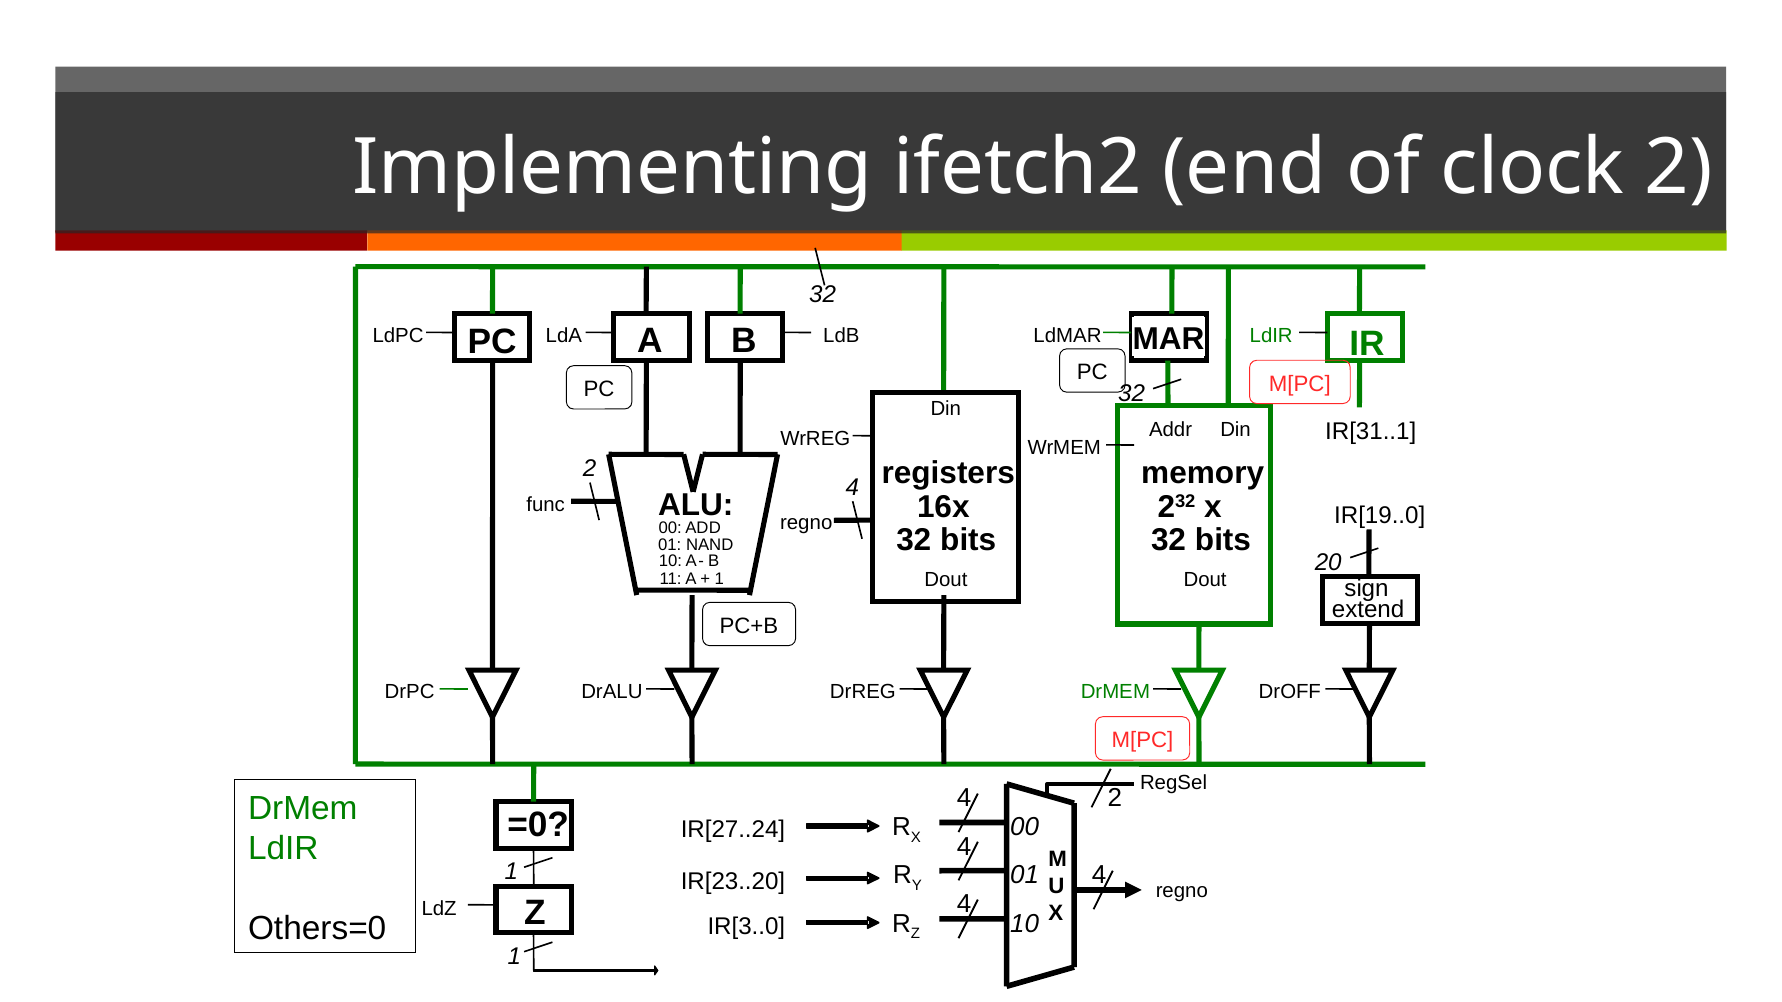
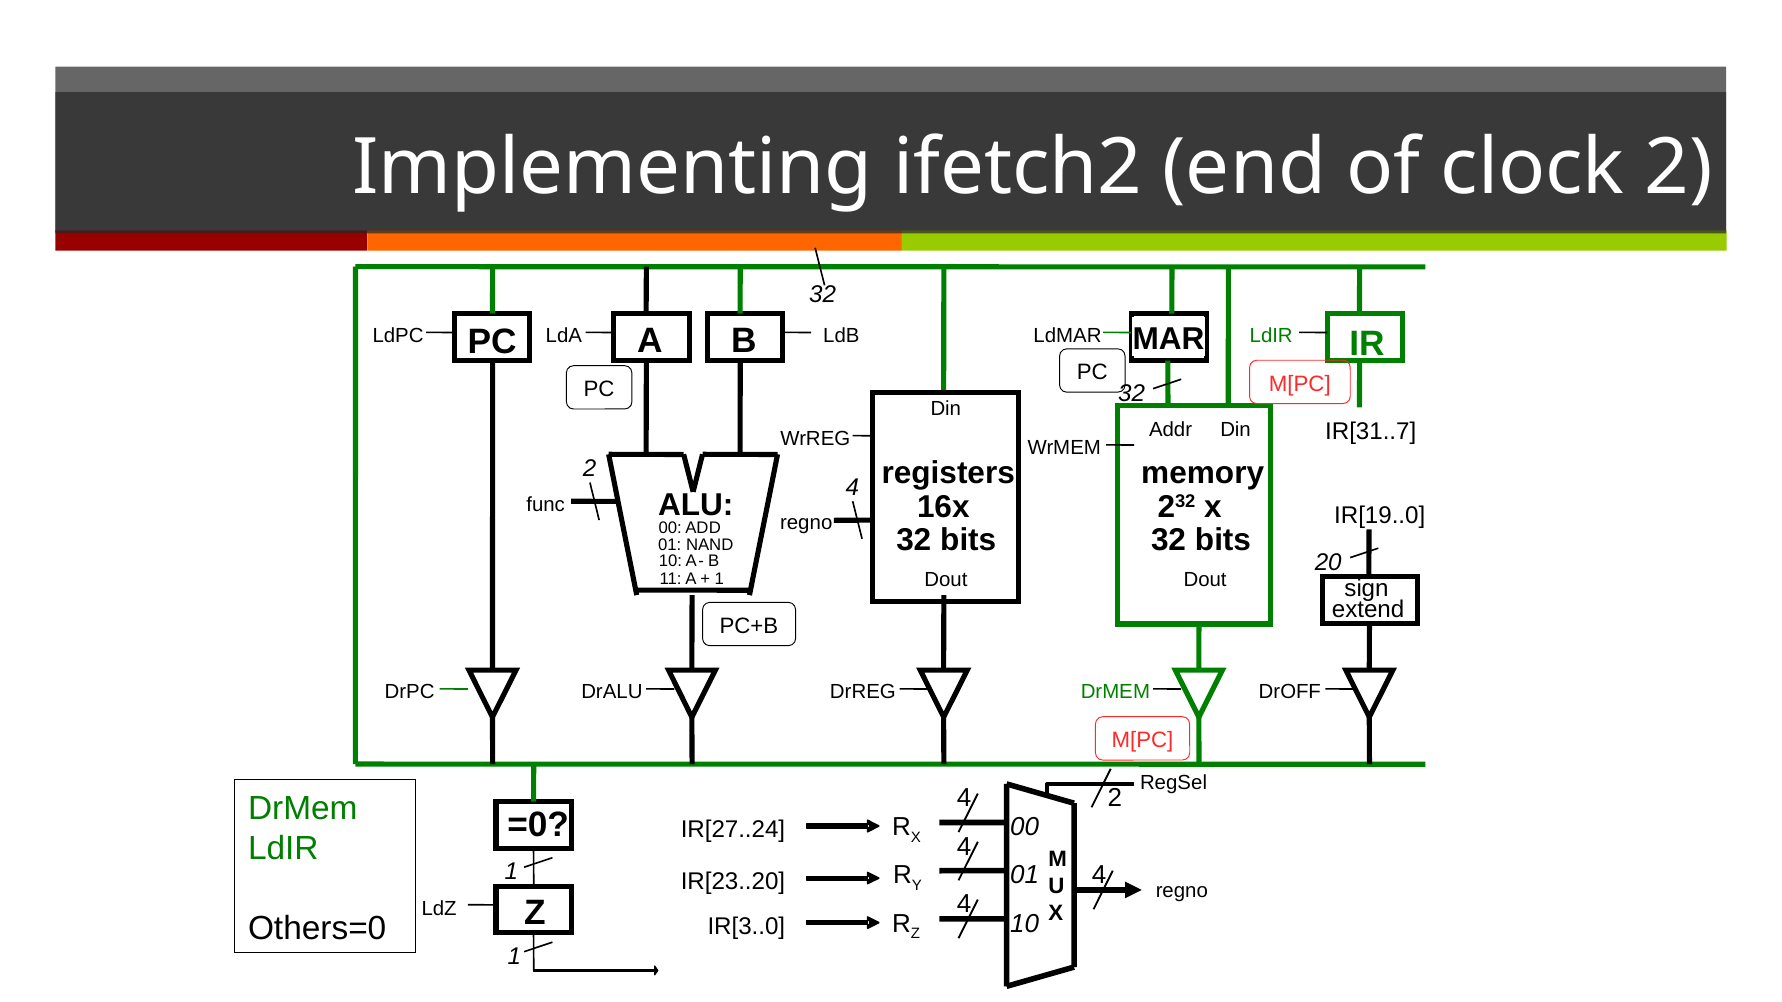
IR[31..1: IR[31..1 -> IR[31..7
